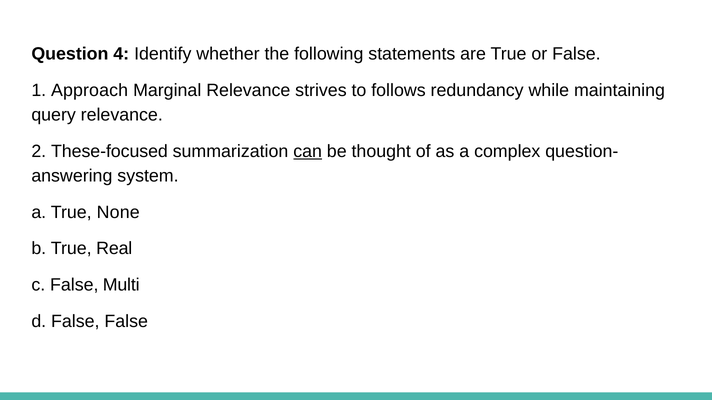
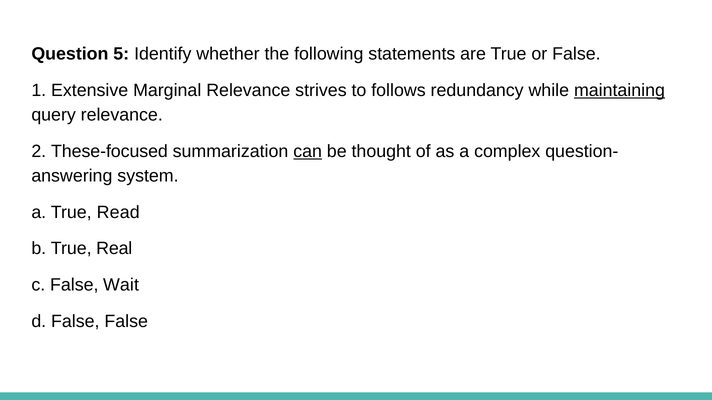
4: 4 -> 5
Approach: Approach -> Extensive
maintaining underline: none -> present
None: None -> Read
Multi: Multi -> Wait
